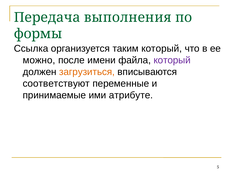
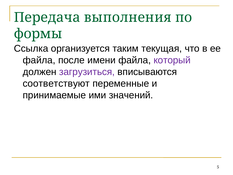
таким который: который -> текущая
можно at (39, 60): можно -> файла
загрузиться colour: orange -> purple
атрибуте: атрибуте -> значений
